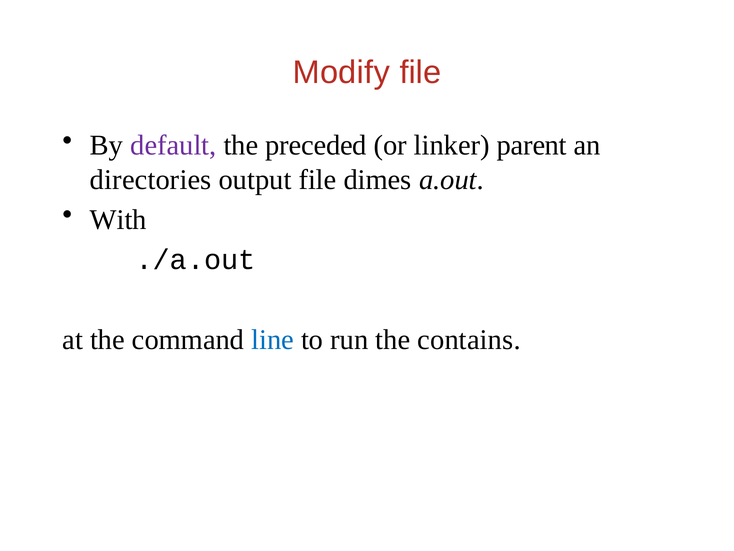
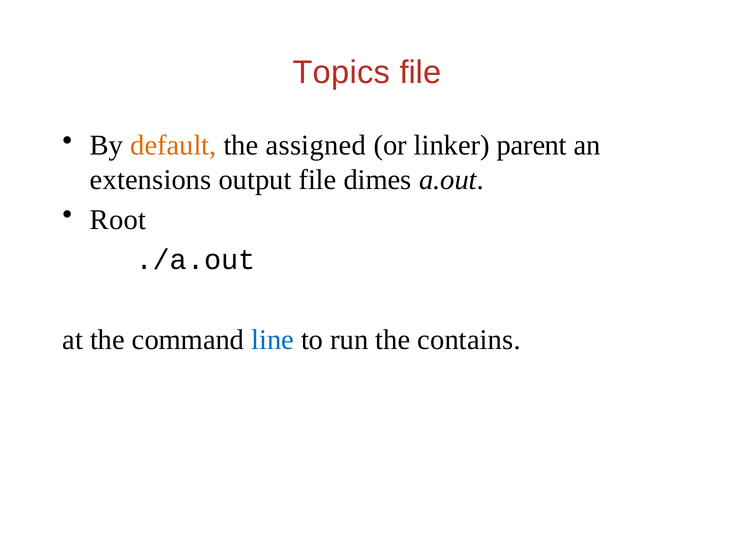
Modify: Modify -> Topics
default colour: purple -> orange
preceded: preceded -> assigned
directories: directories -> extensions
With: With -> Root
